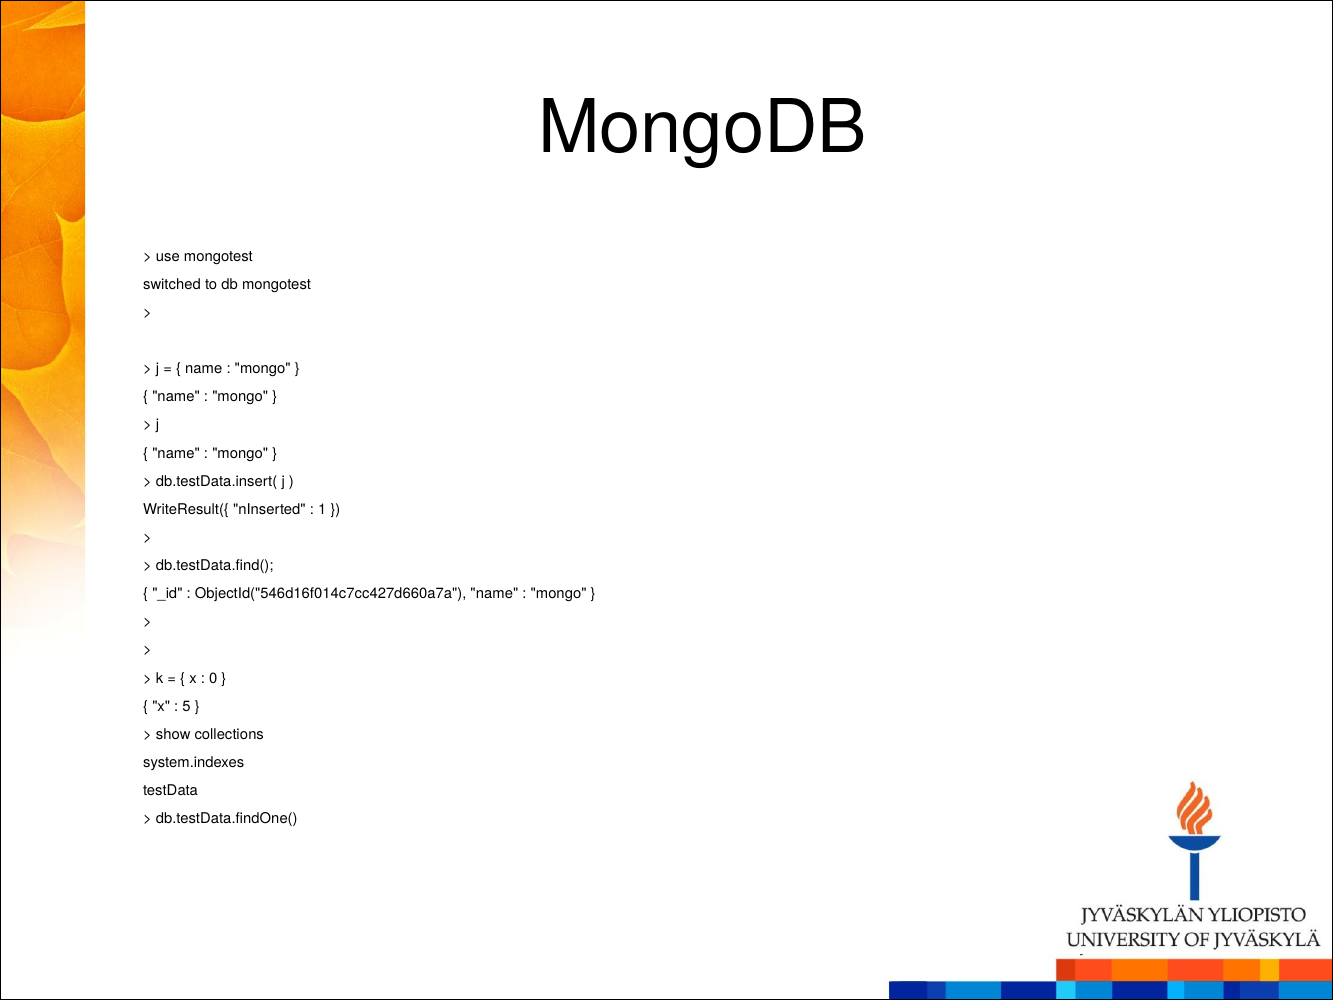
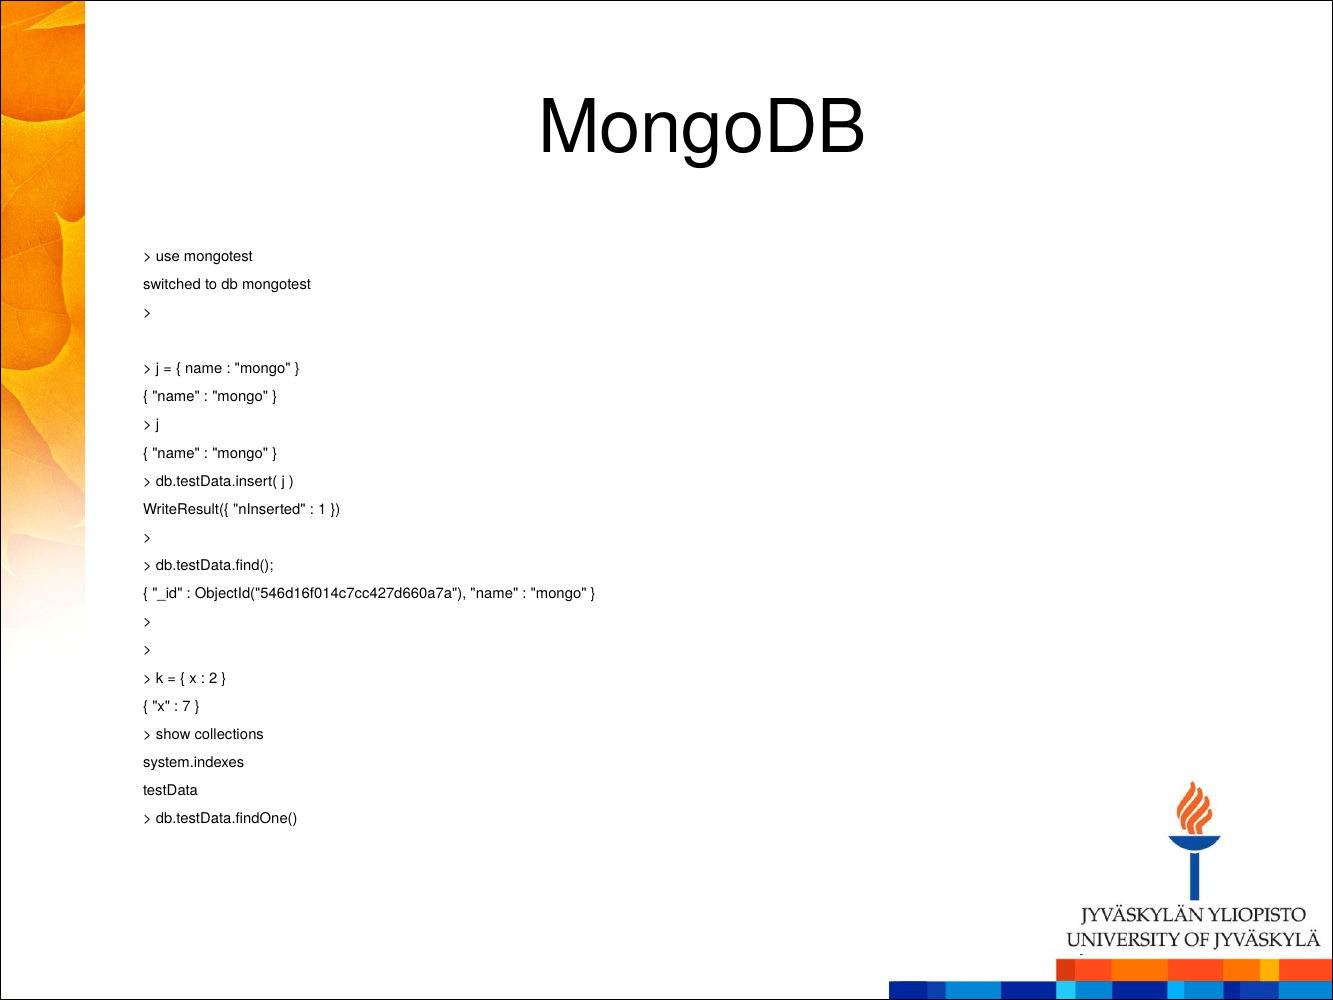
0: 0 -> 2
5: 5 -> 7
